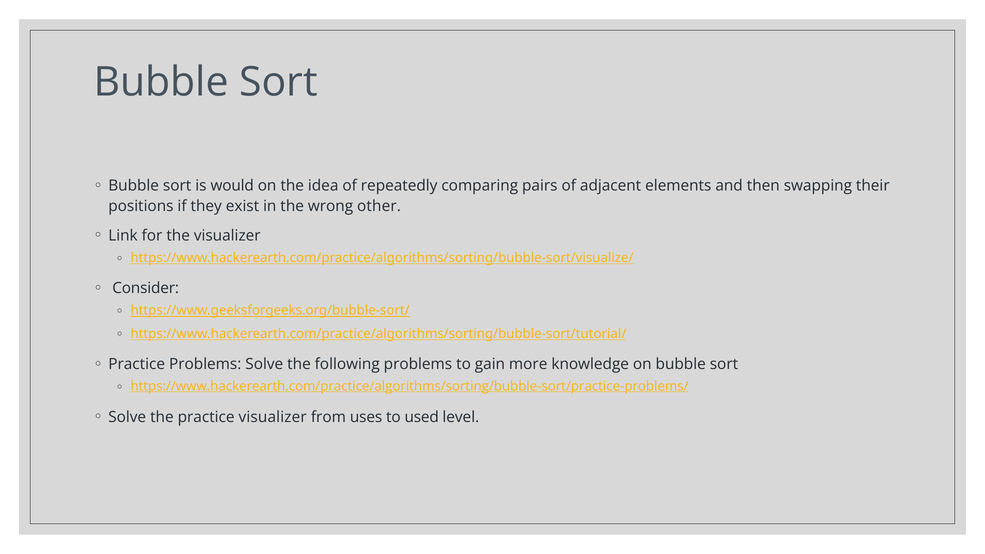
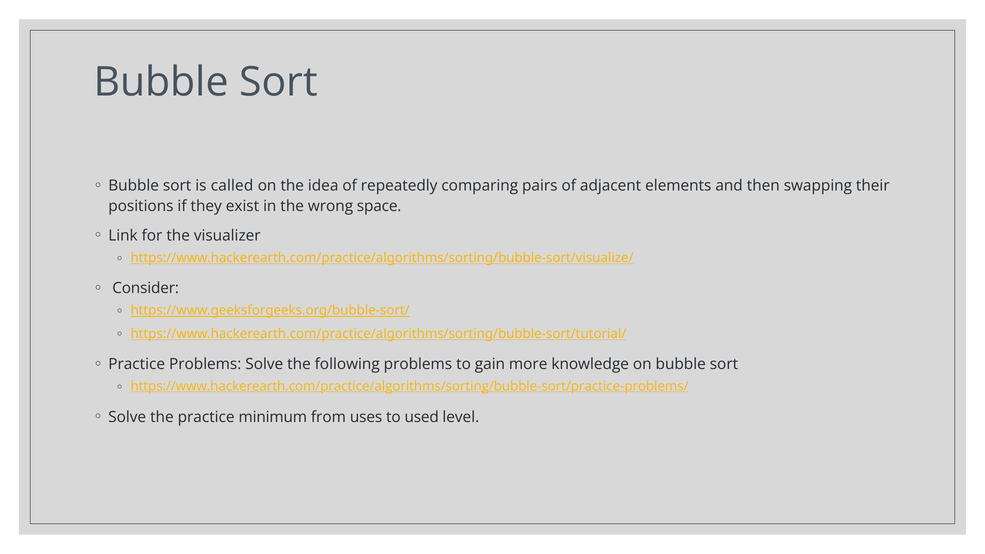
would: would -> called
other: other -> space
practice visualizer: visualizer -> minimum
